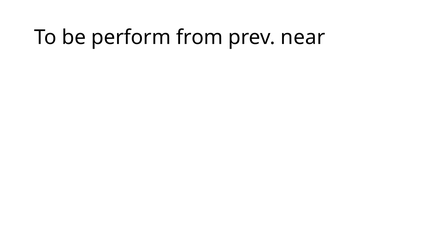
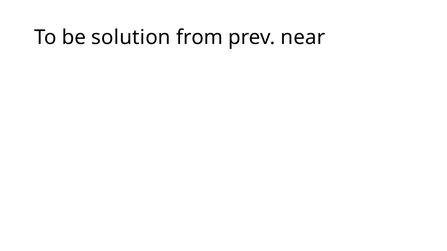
perform: perform -> solution
